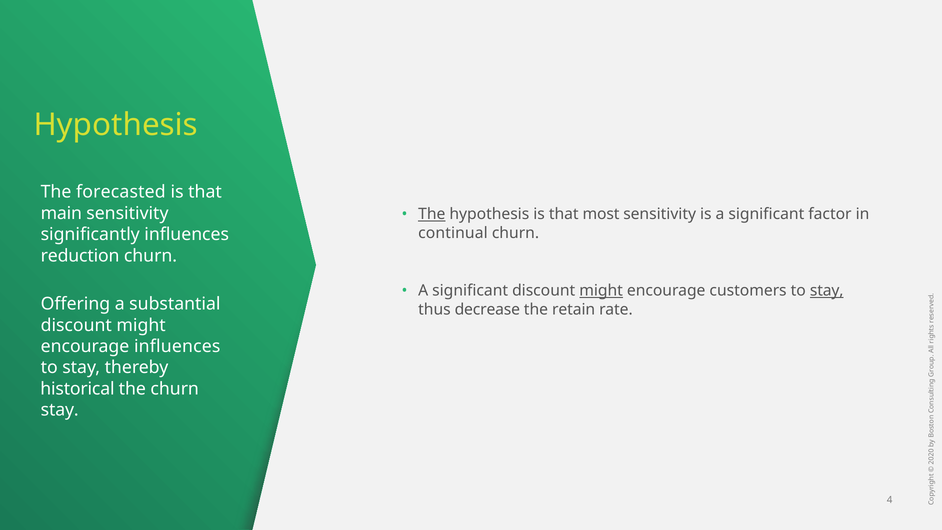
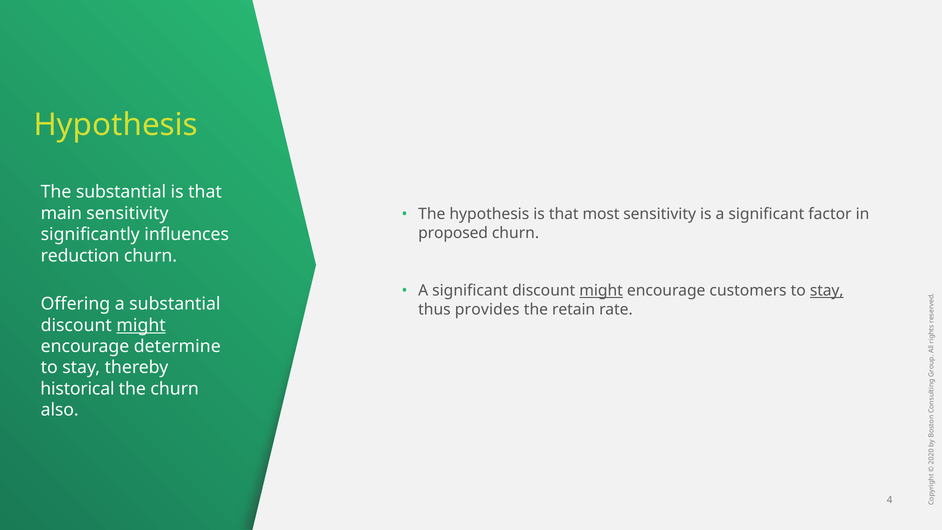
The forecasted: forecasted -> substantial
The at (432, 214) underline: present -> none
continual: continual -> proposed
decrease: decrease -> provides
might at (141, 325) underline: none -> present
encourage influences: influences -> determine
stay at (60, 410): stay -> also
